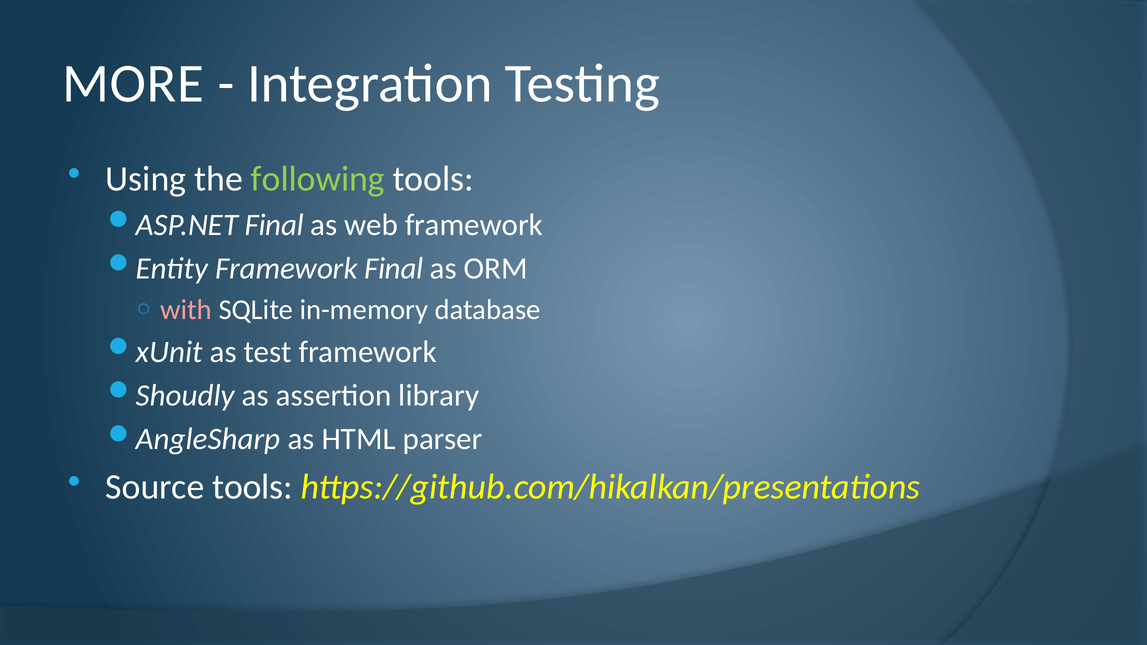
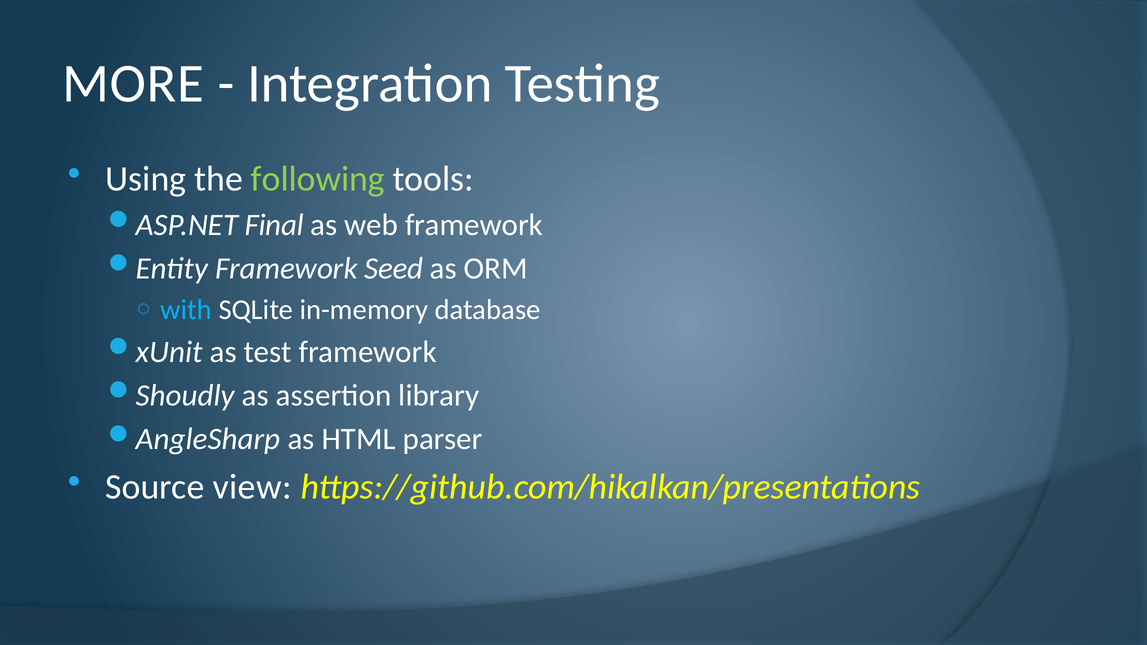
Framework Final: Final -> Seed
with colour: pink -> light blue
Source tools: tools -> view
